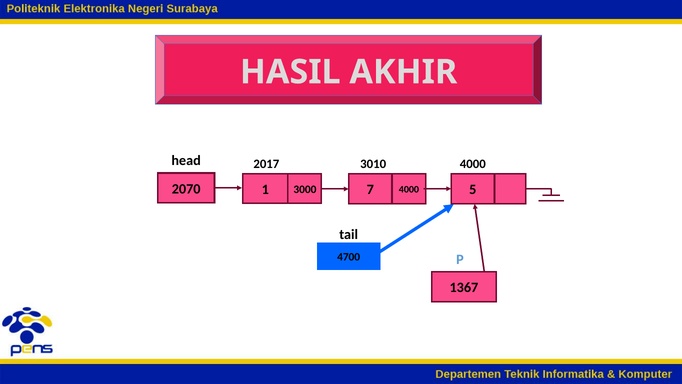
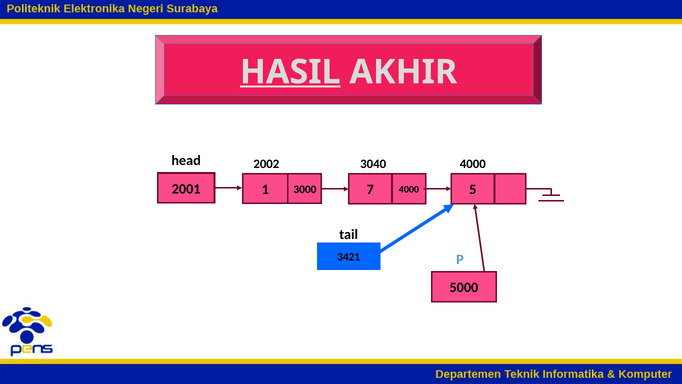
HASIL underline: none -> present
2017: 2017 -> 2002
3010: 3010 -> 3040
2070: 2070 -> 2001
4700: 4700 -> 3421
1367: 1367 -> 5000
